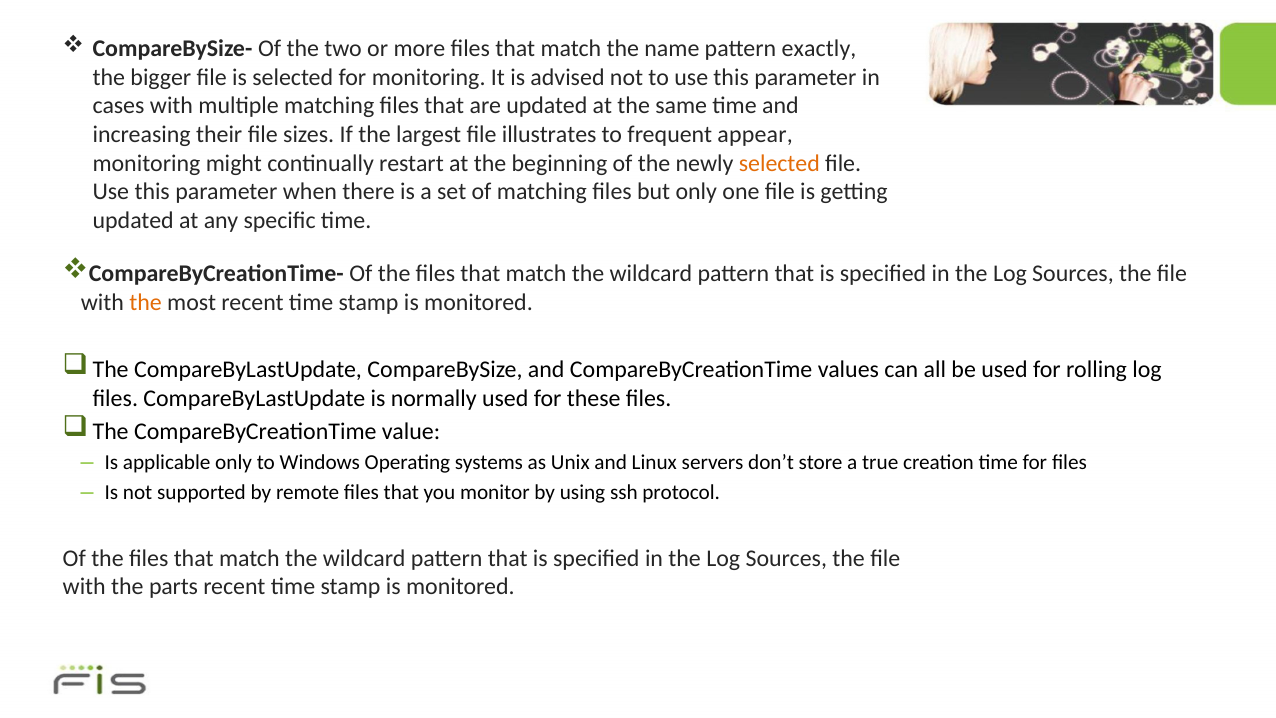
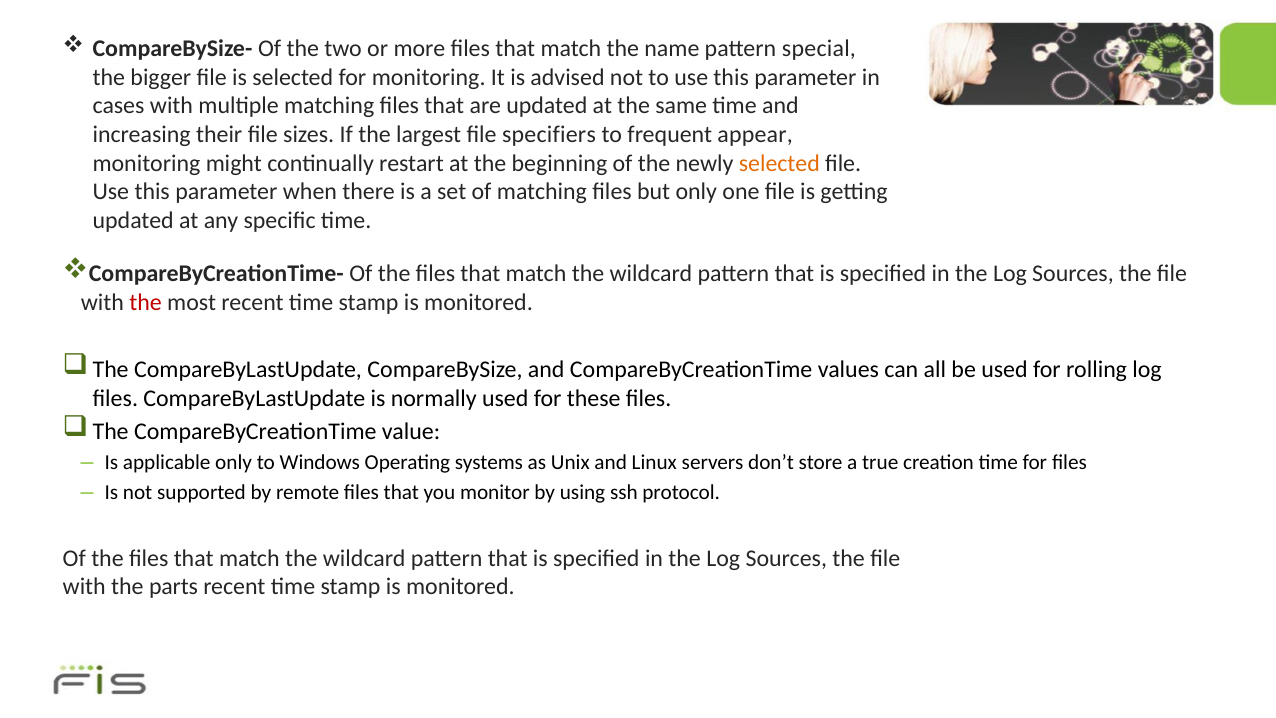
exactly: exactly -> special
illustrates: illustrates -> specifiers
the at (146, 302) colour: orange -> red
